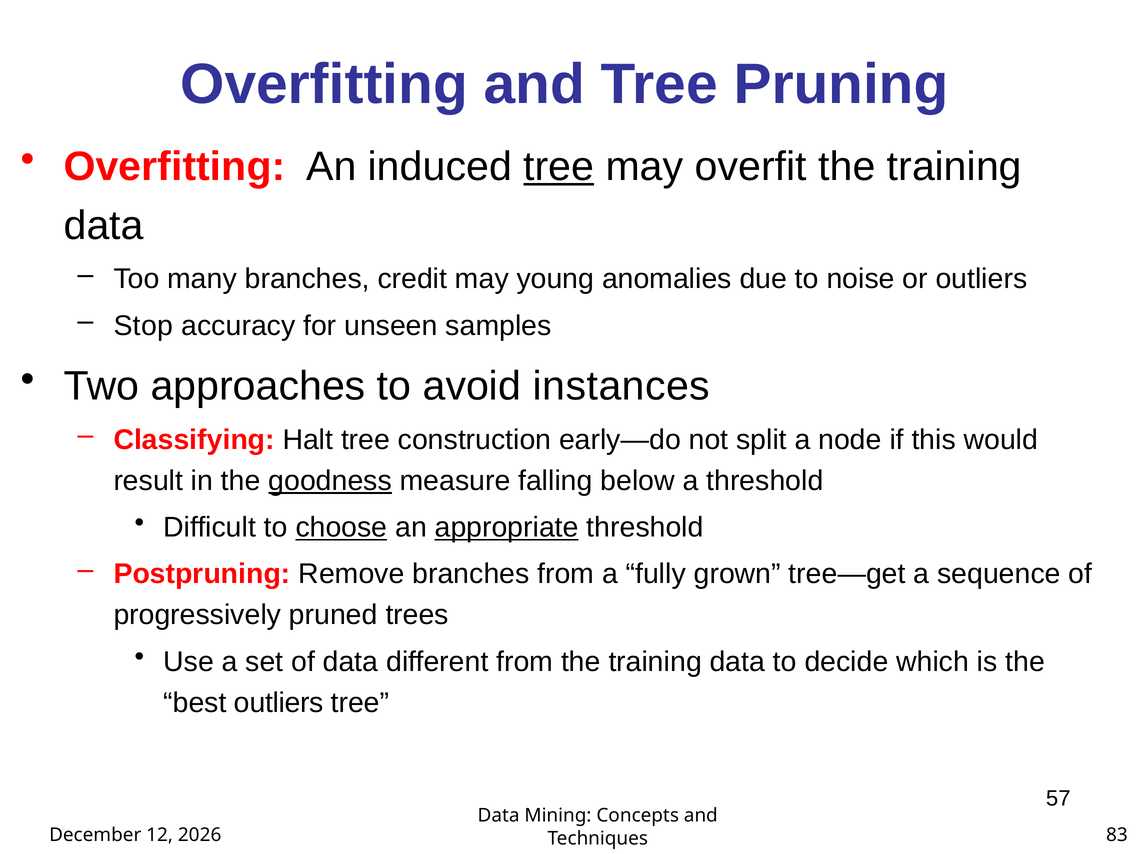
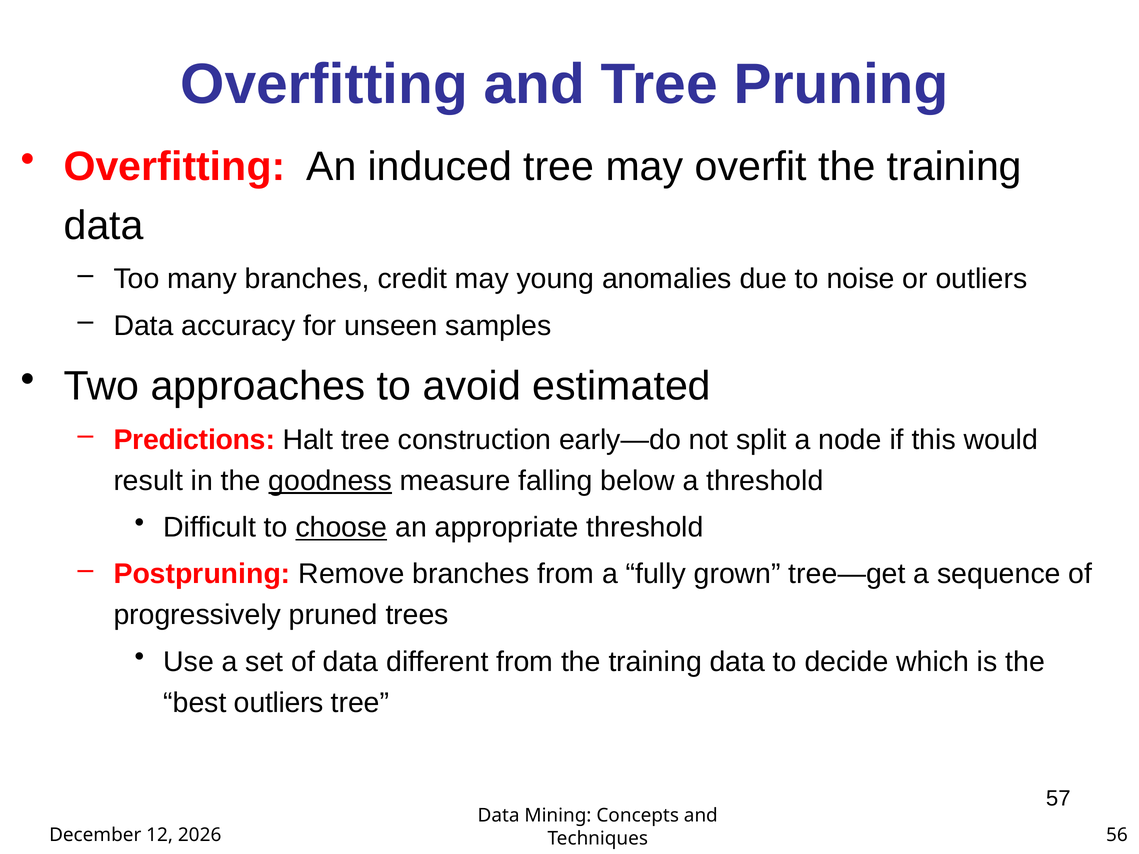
tree at (559, 167) underline: present -> none
Stop at (143, 326): Stop -> Data
instances: instances -> estimated
Classifying: Classifying -> Predictions
appropriate underline: present -> none
83: 83 -> 56
